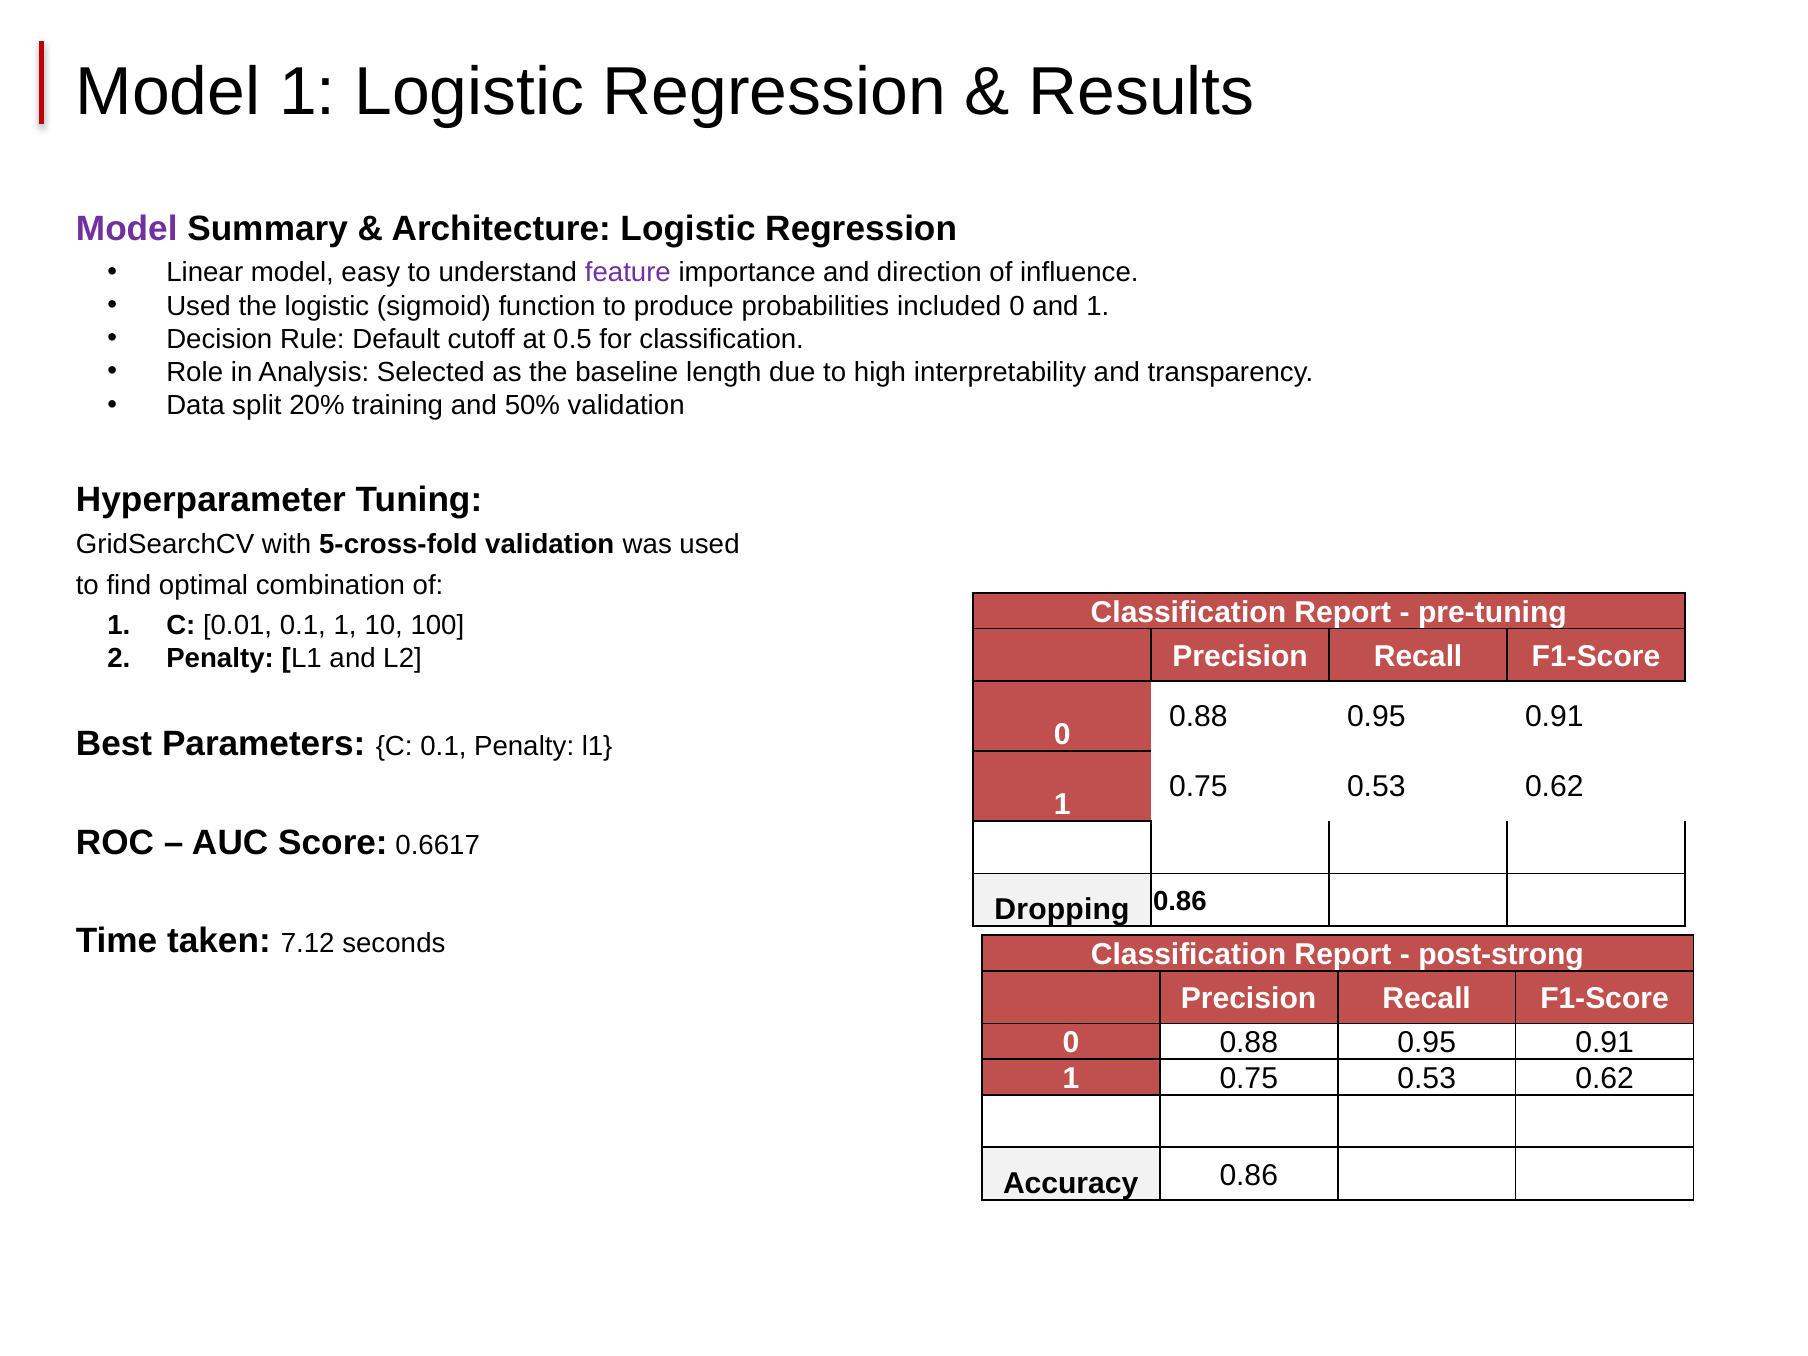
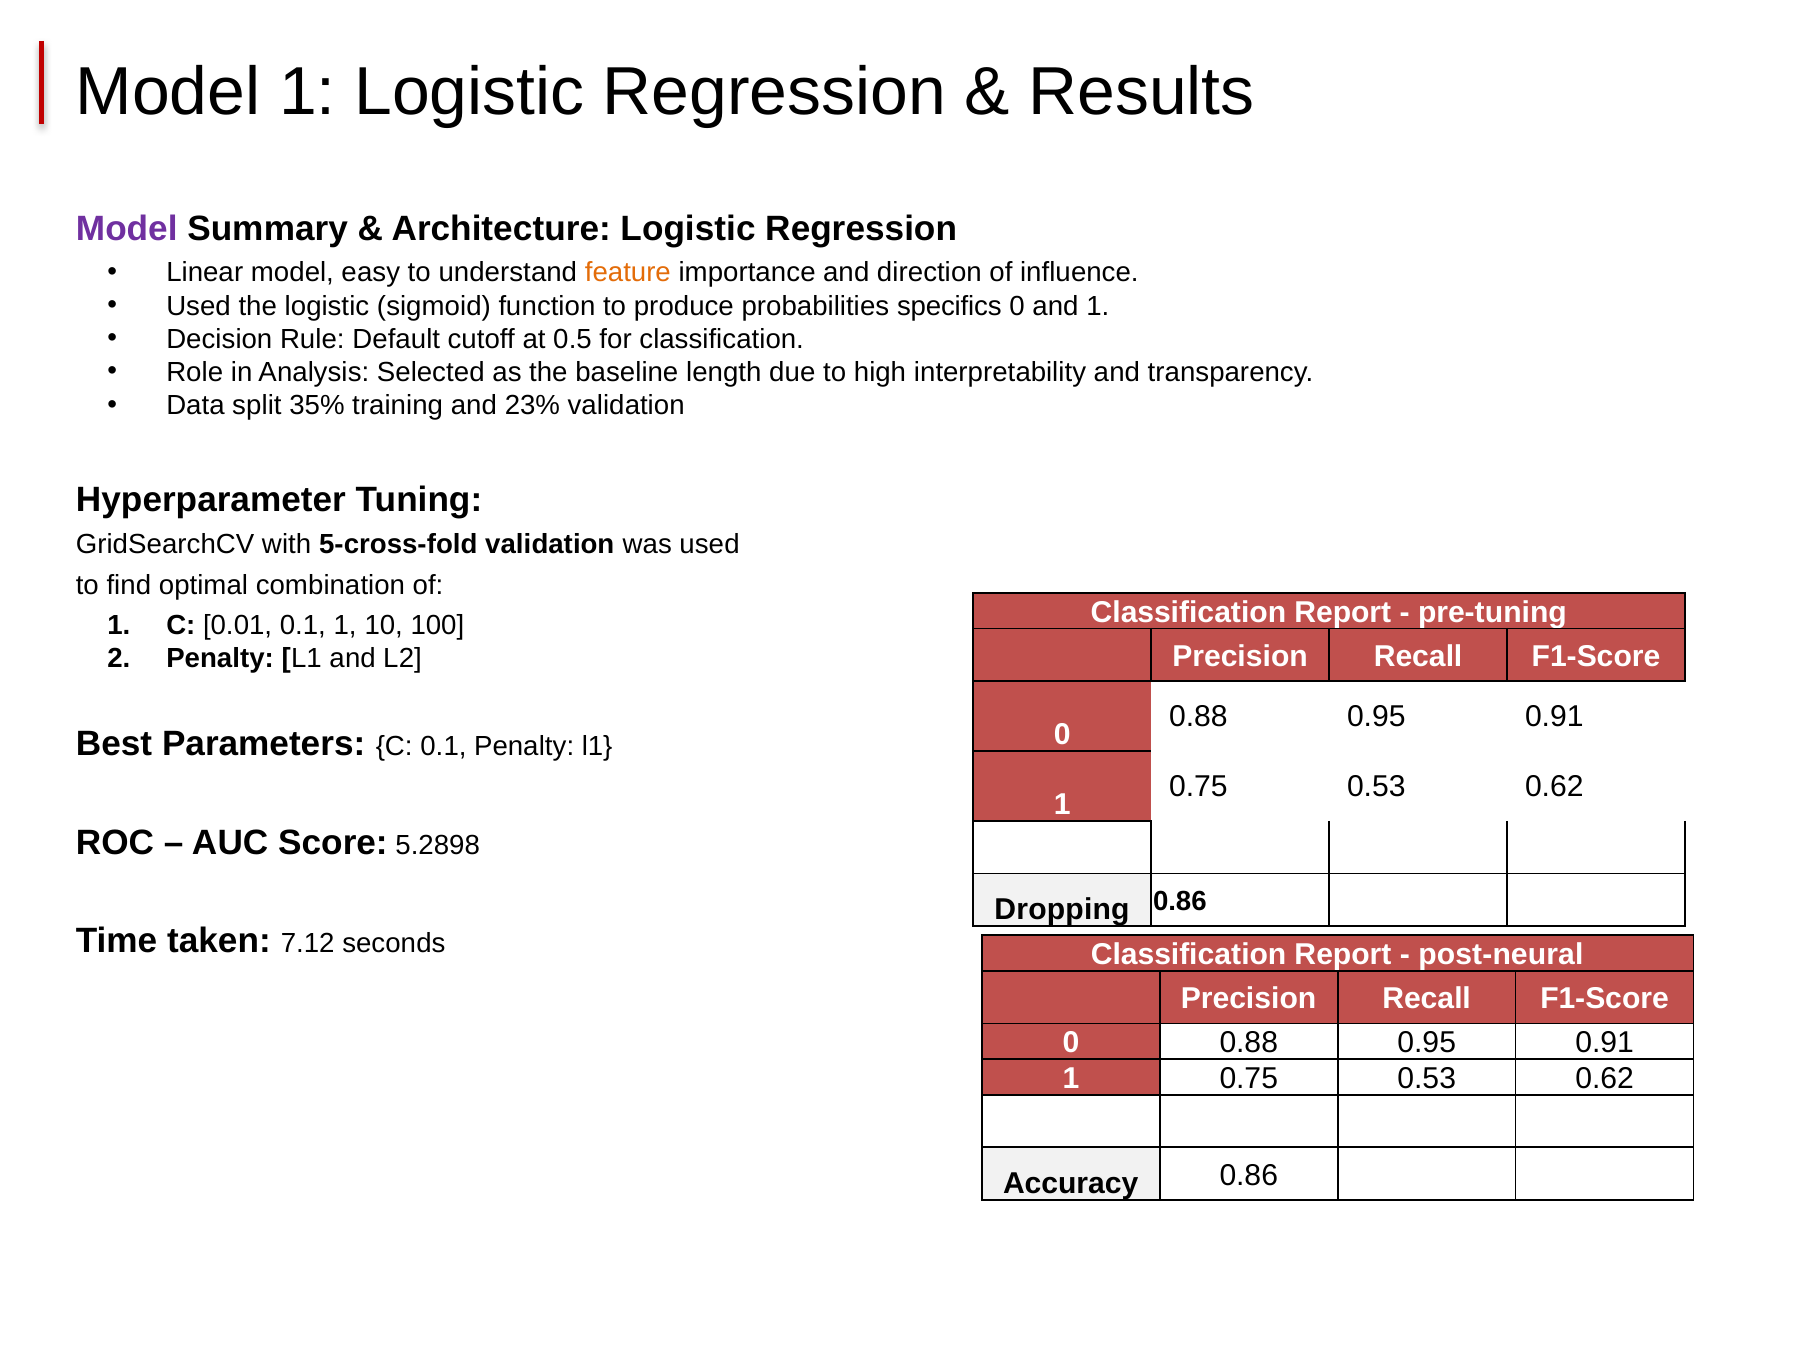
feature colour: purple -> orange
included: included -> specifics
20%: 20% -> 35%
50%: 50% -> 23%
0.6617: 0.6617 -> 5.2898
post-strong: post-strong -> post-neural
